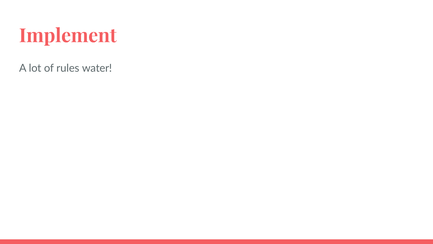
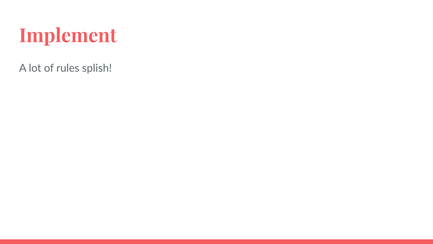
water: water -> splish
